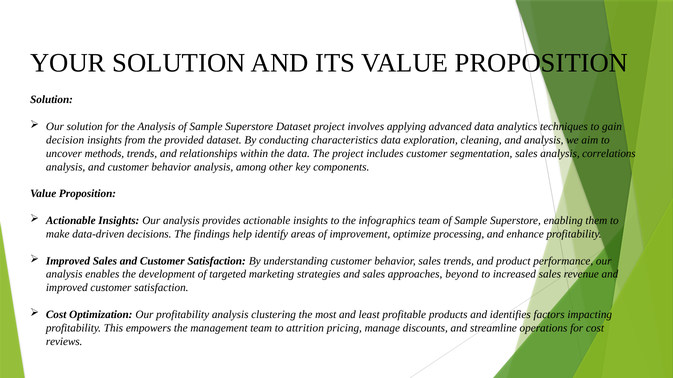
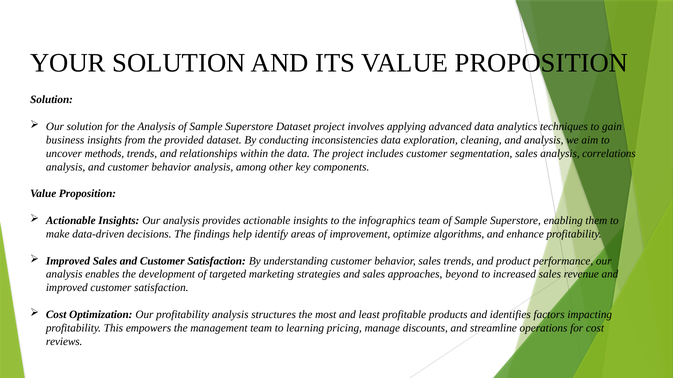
decision: decision -> business
characteristics: characteristics -> inconsistencies
processing: processing -> algorithms
clustering: clustering -> structures
attrition: attrition -> learning
